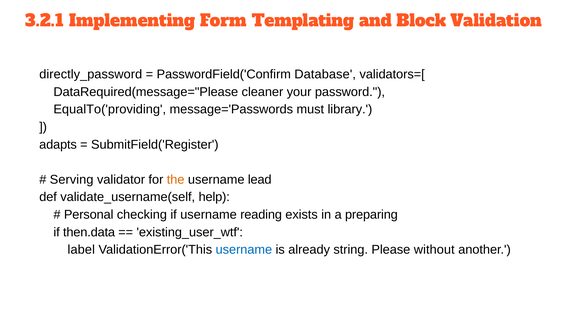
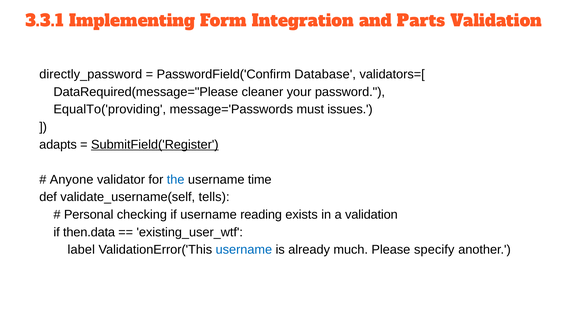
3.2.1: 3.2.1 -> 3.3.1
Templating: Templating -> Integration
Block: Block -> Parts
library: library -> issues
SubmitField('Register underline: none -> present
Serving: Serving -> Anyone
the colour: orange -> blue
lead: lead -> time
help: help -> tells
a preparing: preparing -> validation
string: string -> much
without: without -> specify
